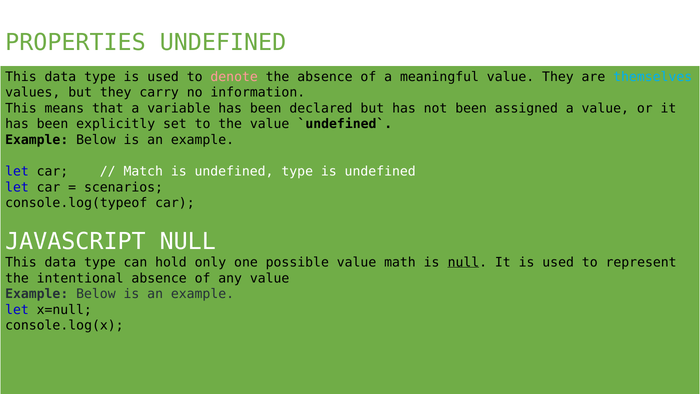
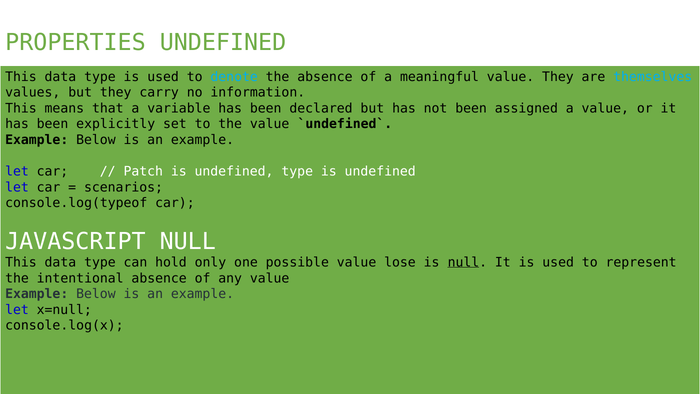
denote colour: pink -> light blue
Match: Match -> Patch
math: math -> lose
